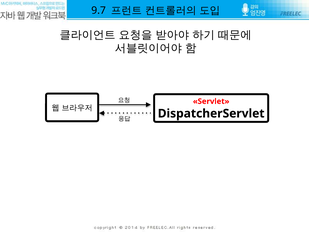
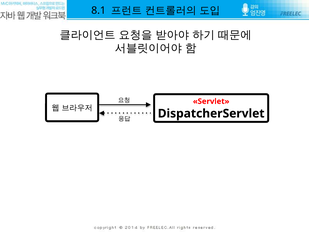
9.7: 9.7 -> 8.1
